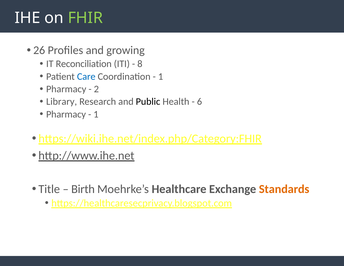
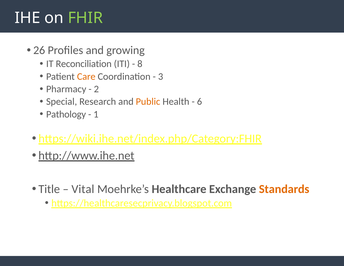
Care colour: blue -> orange
1 at (161, 76): 1 -> 3
Library: Library -> Special
Public colour: black -> orange
Pharmacy at (66, 114): Pharmacy -> Pathology
Birth: Birth -> Vital
